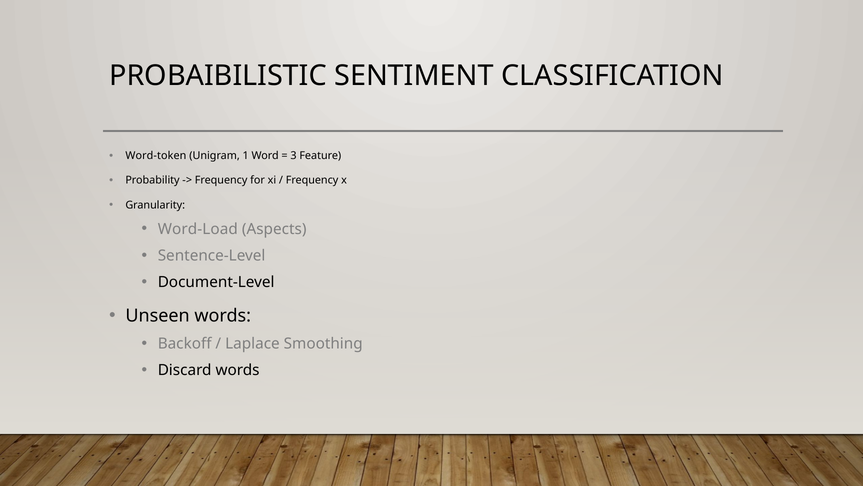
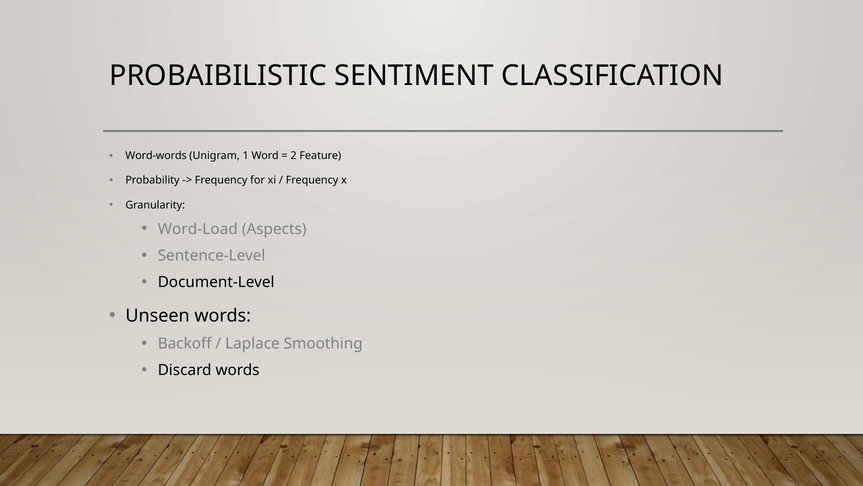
Word-token: Word-token -> Word-words
3: 3 -> 2
